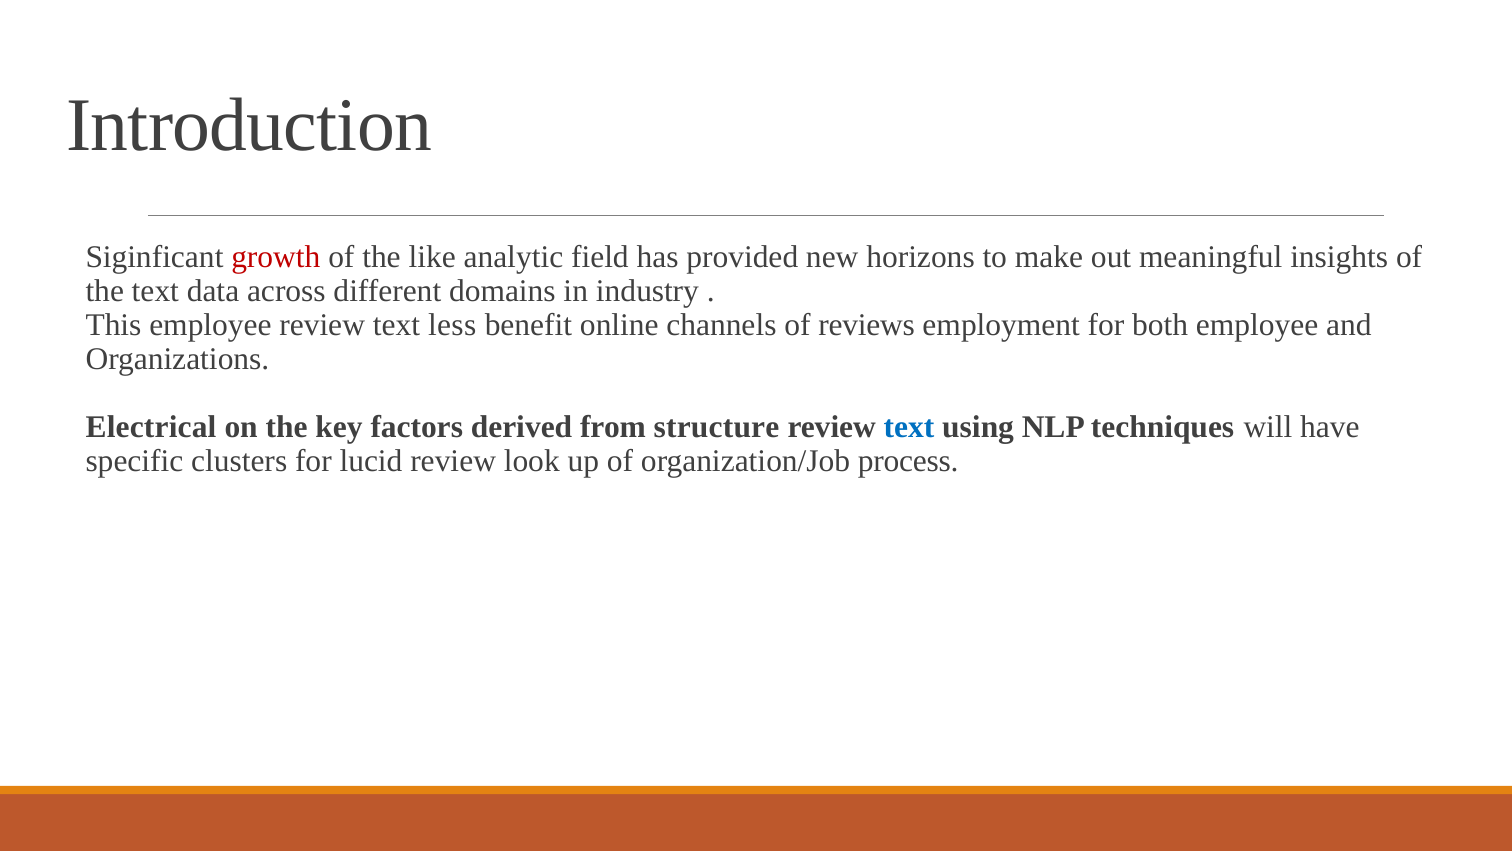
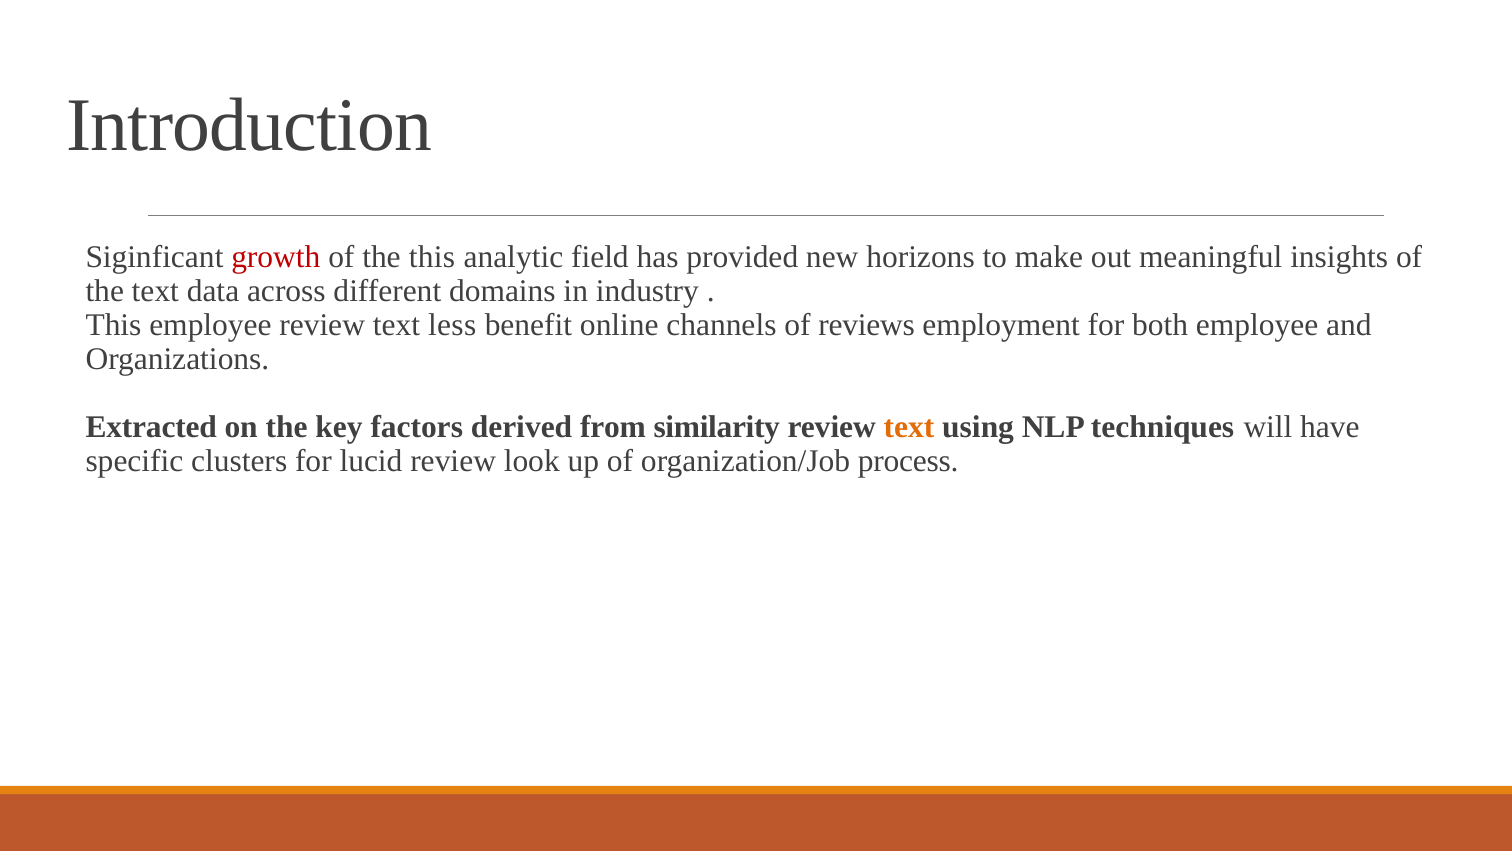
the like: like -> this
Electrical: Electrical -> Extracted
structure: structure -> similarity
text at (909, 427) colour: blue -> orange
